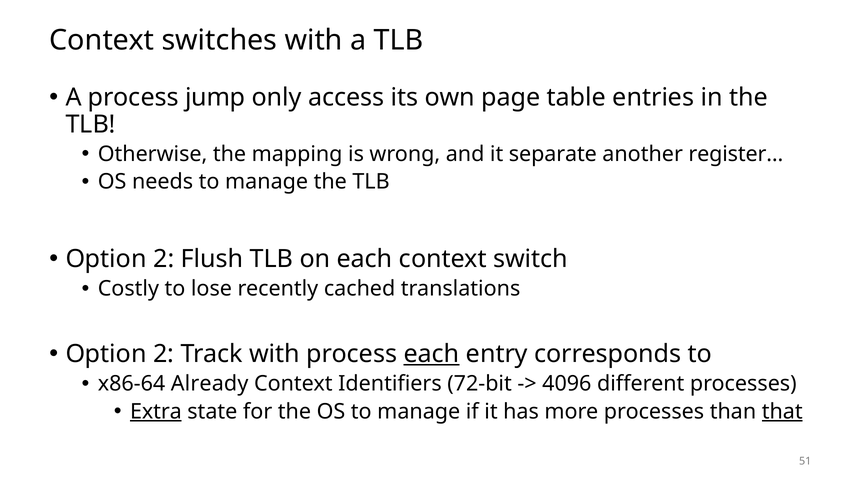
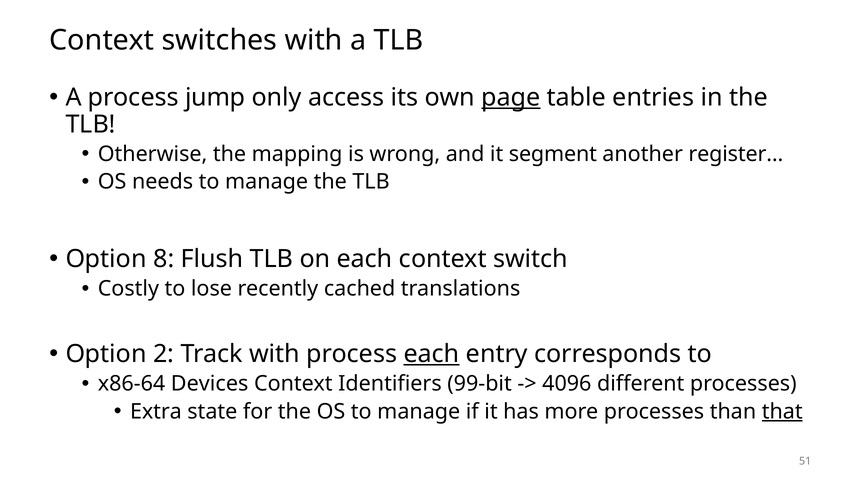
page underline: none -> present
separate: separate -> segment
2 at (164, 259): 2 -> 8
Already: Already -> Devices
72-bit: 72-bit -> 99-bit
Extra underline: present -> none
